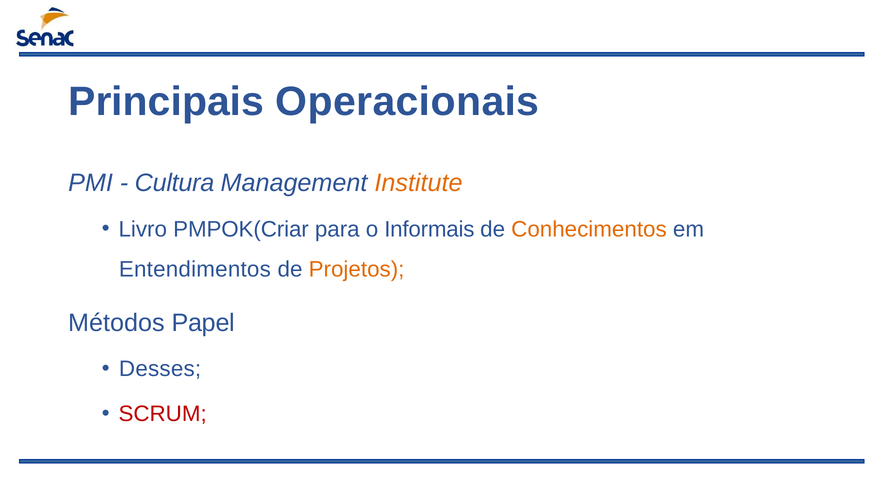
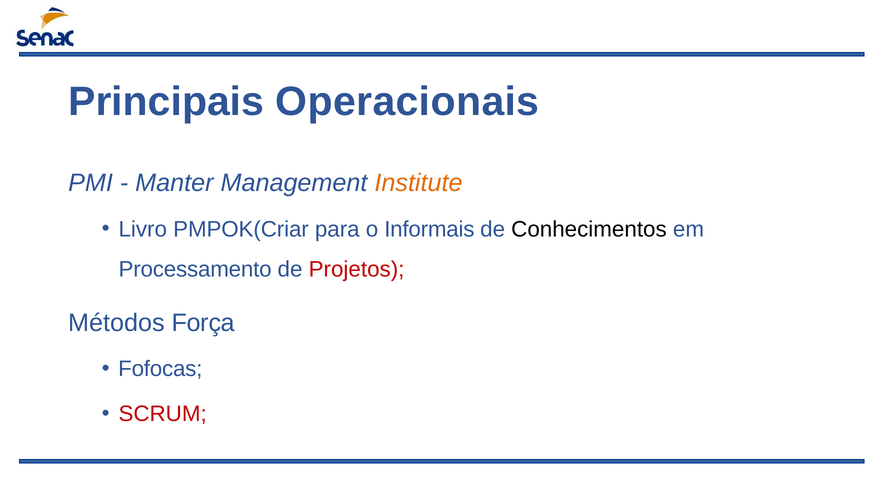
Cultura: Cultura -> Manter
Conhecimentos colour: orange -> black
Entendimentos: Entendimentos -> Processamento
Projetos colour: orange -> red
Papel: Papel -> Força
Desses: Desses -> Fofocas
